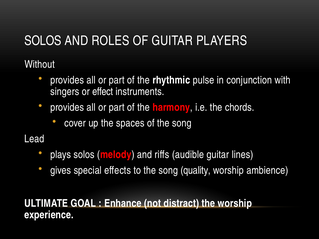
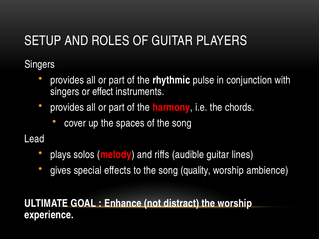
SOLOS at (43, 41): SOLOS -> SETUP
Without at (40, 65): Without -> Singers
